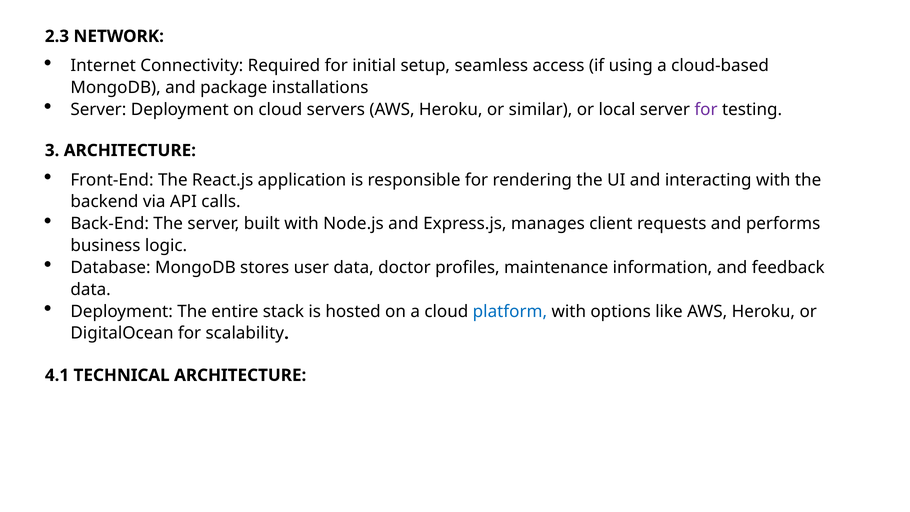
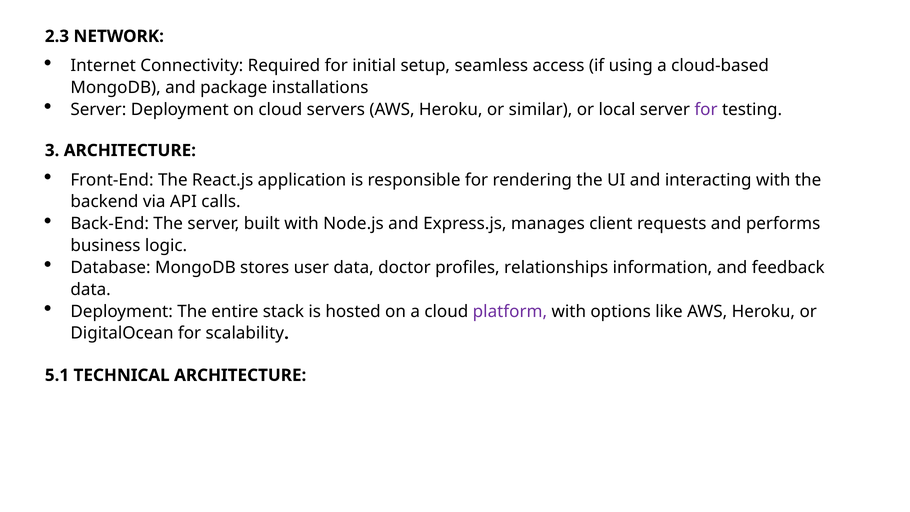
maintenance: maintenance -> relationships
platform colour: blue -> purple
4.1: 4.1 -> 5.1
